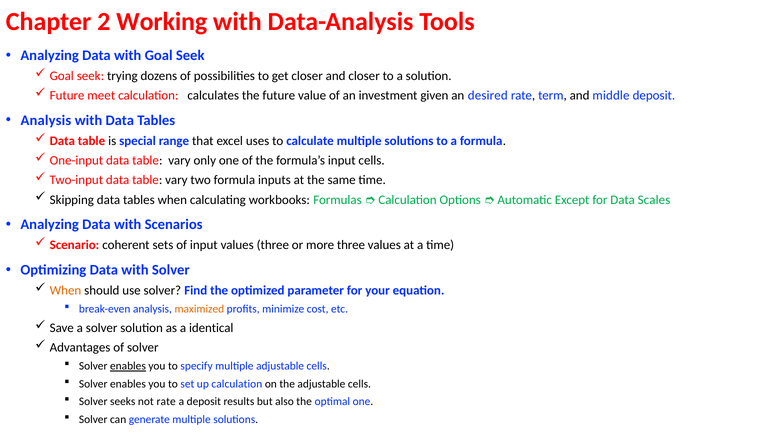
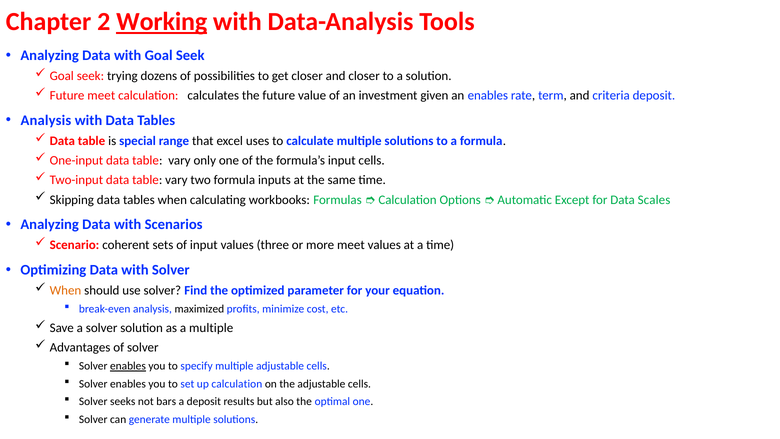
Working underline: none -> present
an desired: desired -> enables
middle: middle -> criteria
more three: three -> meet
maximized colour: orange -> black
a identical: identical -> multiple
not rate: rate -> bars
